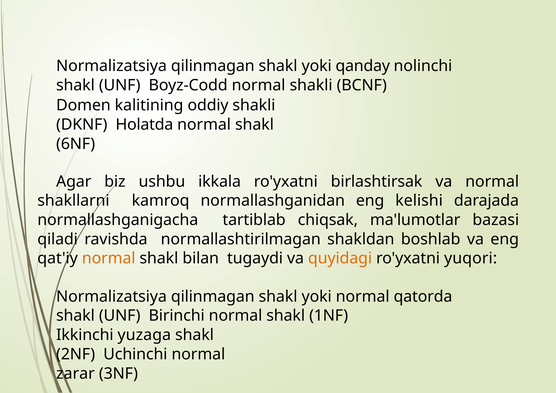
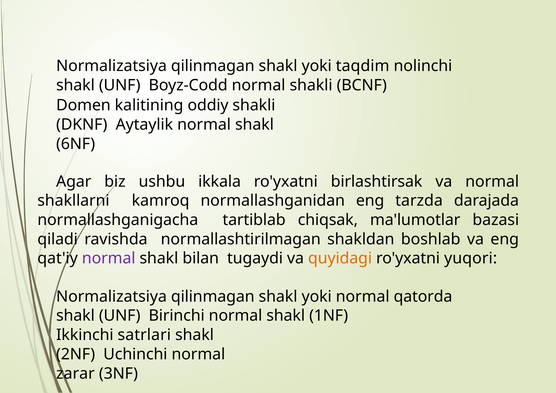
qanday: qanday -> taqdim
Holatda: Holatda -> Aytaylik
kelishi: kelishi -> tarzda
normal at (109, 258) colour: orange -> purple
yuzaga: yuzaga -> satrlari
